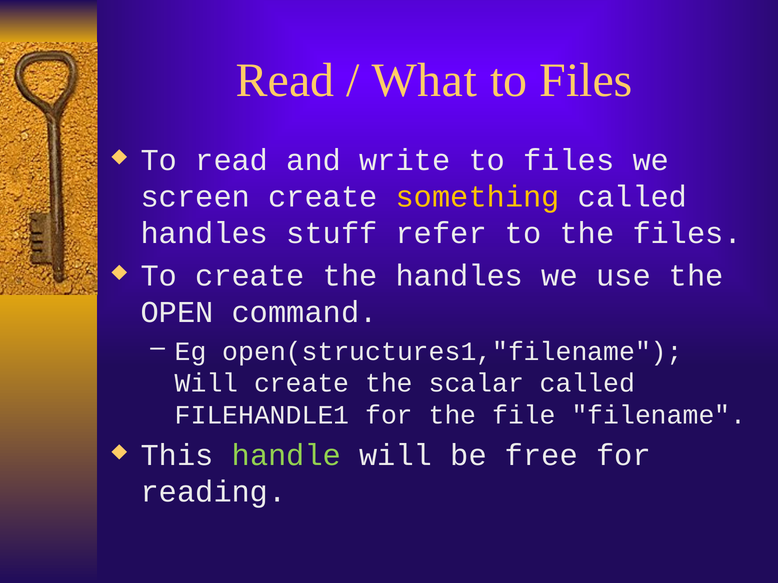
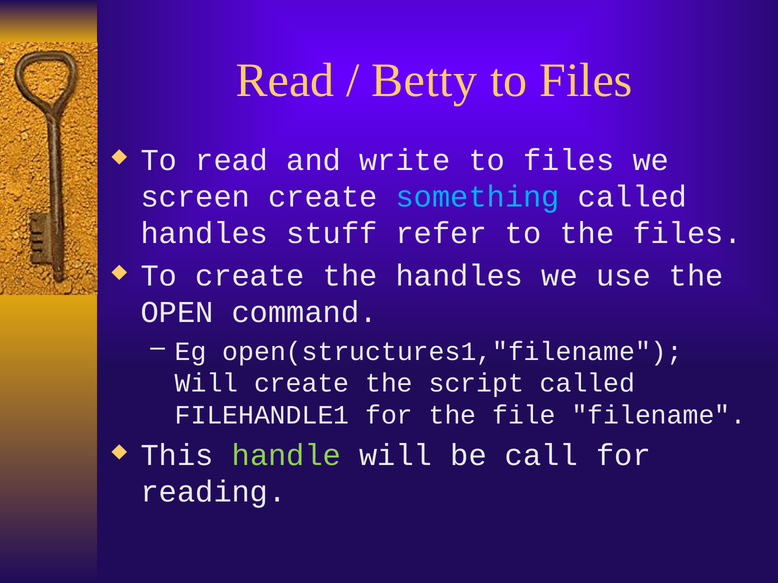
What: What -> Betty
something colour: yellow -> light blue
scalar: scalar -> script
free: free -> call
